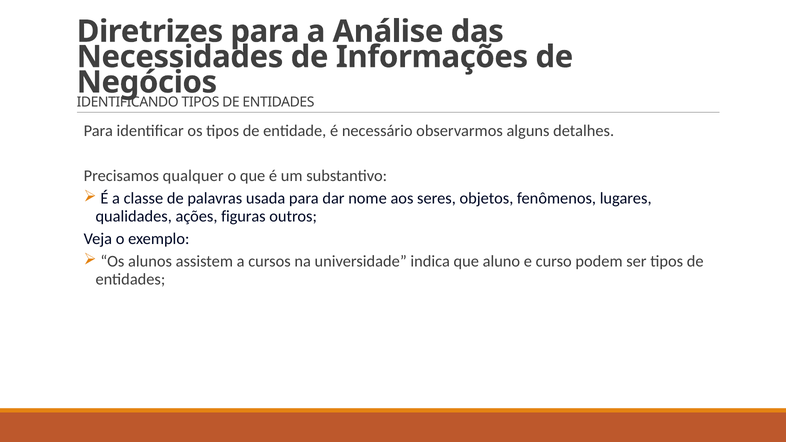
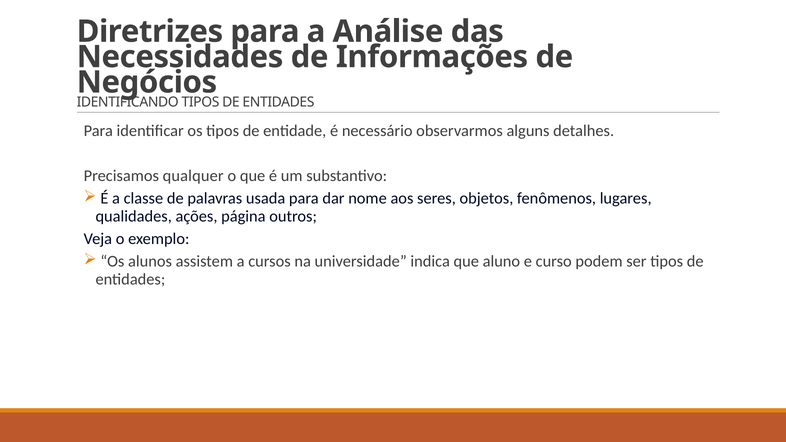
figuras: figuras -> página
